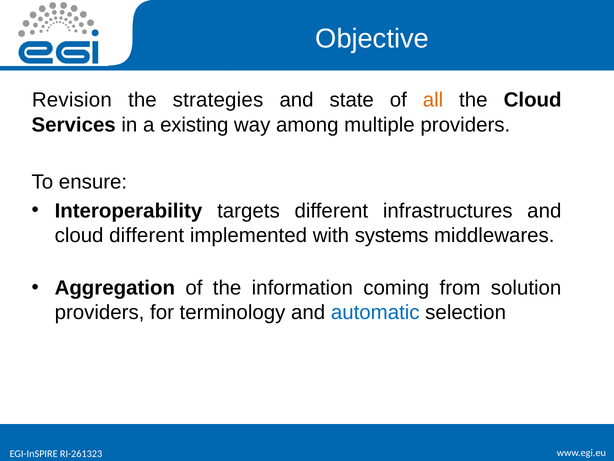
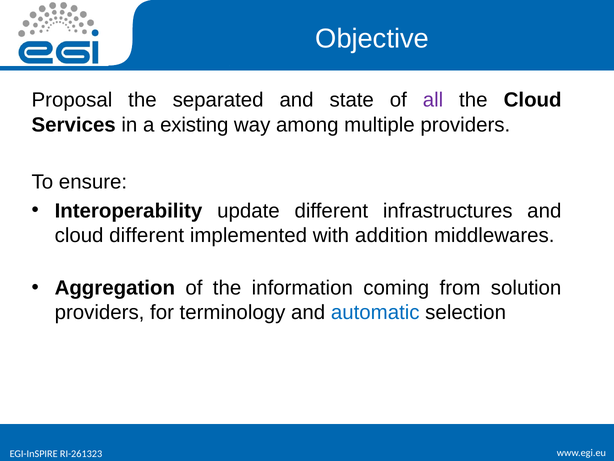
Revision: Revision -> Proposal
strategies: strategies -> separated
all colour: orange -> purple
targets: targets -> update
systems: systems -> addition
